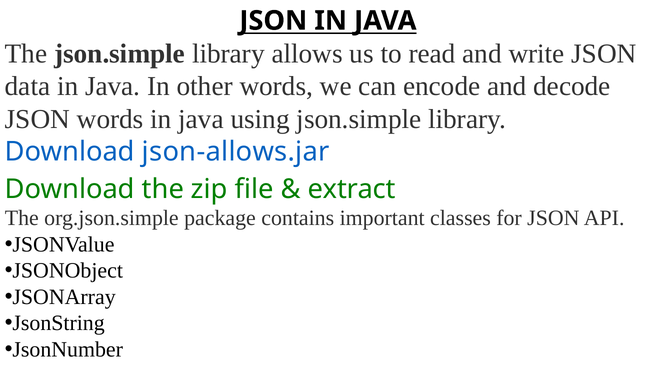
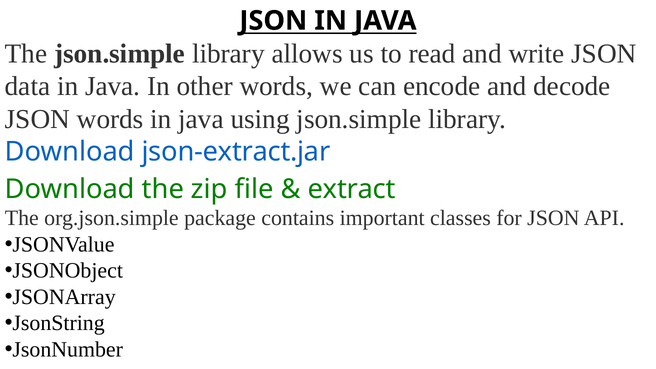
json-allows.jar: json-allows.jar -> json-extract.jar
